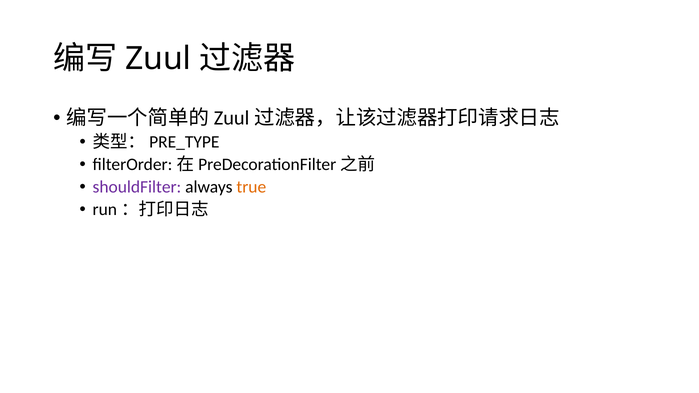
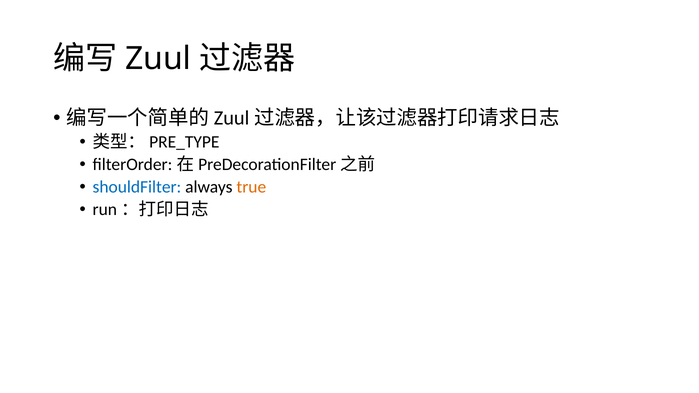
shouldFilter colour: purple -> blue
